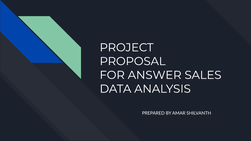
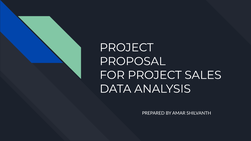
FOR ANSWER: ANSWER -> PROJECT
